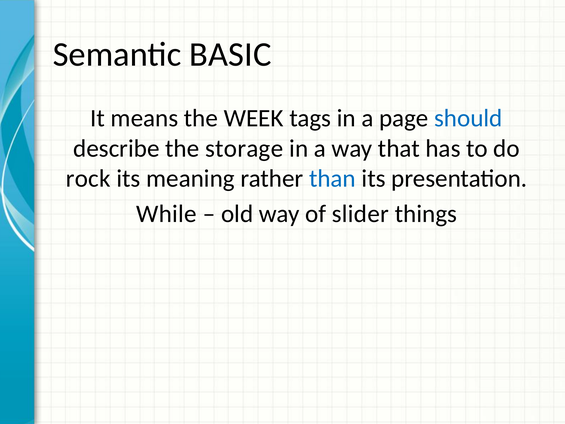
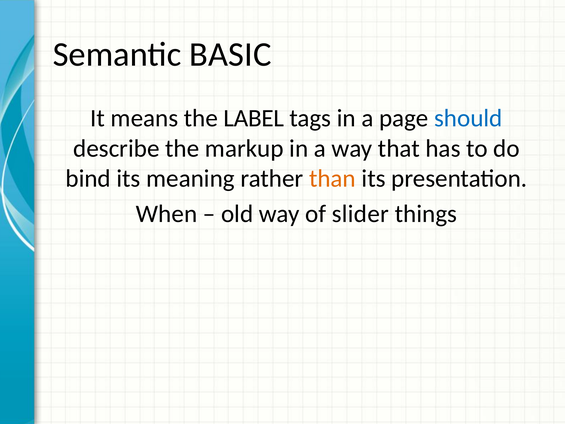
WEEK: WEEK -> LABEL
storage: storage -> markup
rock: rock -> bind
than colour: blue -> orange
While: While -> When
